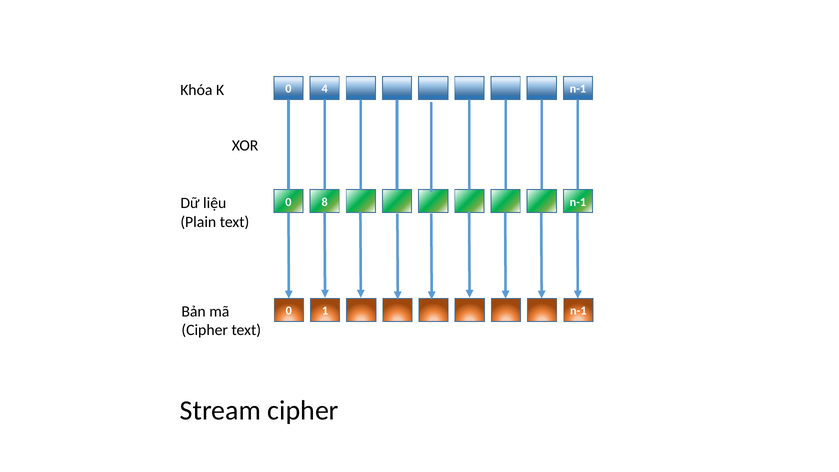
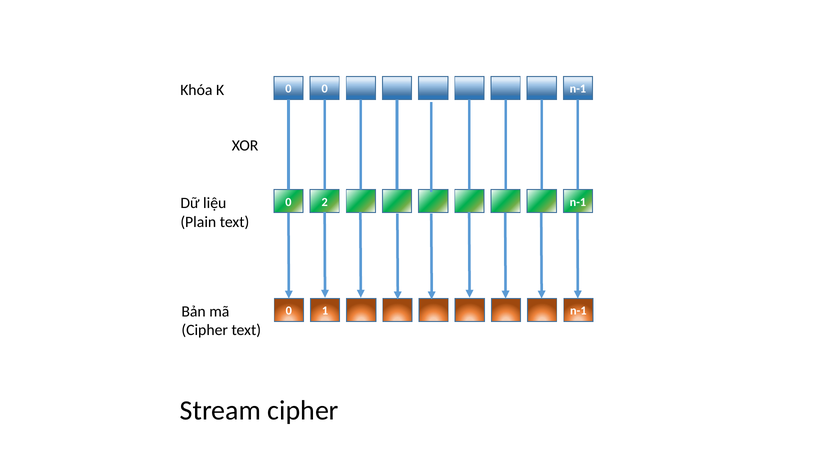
0 4: 4 -> 0
8: 8 -> 2
